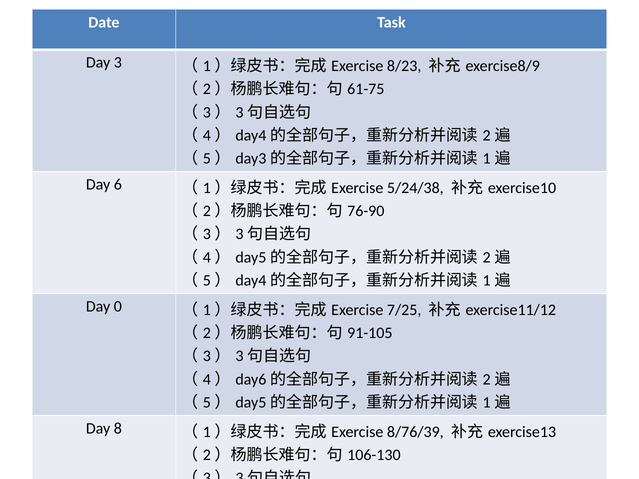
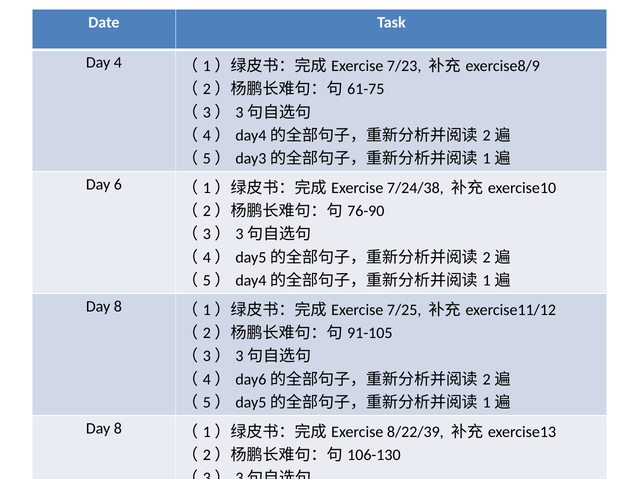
3: 3 -> 4
8/23: 8/23 -> 7/23
5/24/38: 5/24/38 -> 7/24/38
0 at (118, 307): 0 -> 8
8/76/39: 8/76/39 -> 8/22/39
